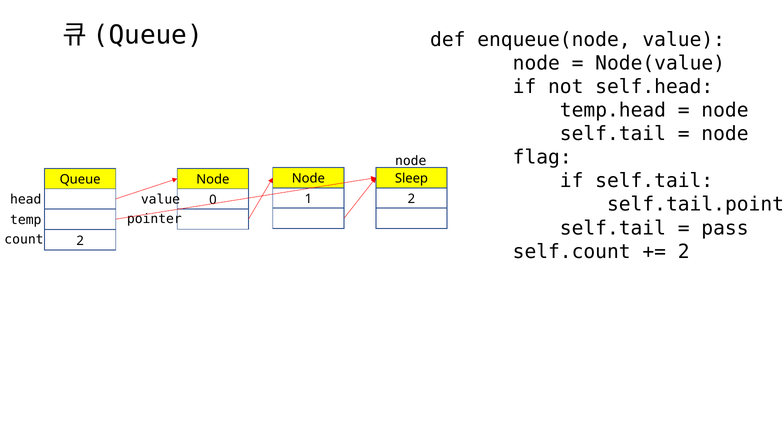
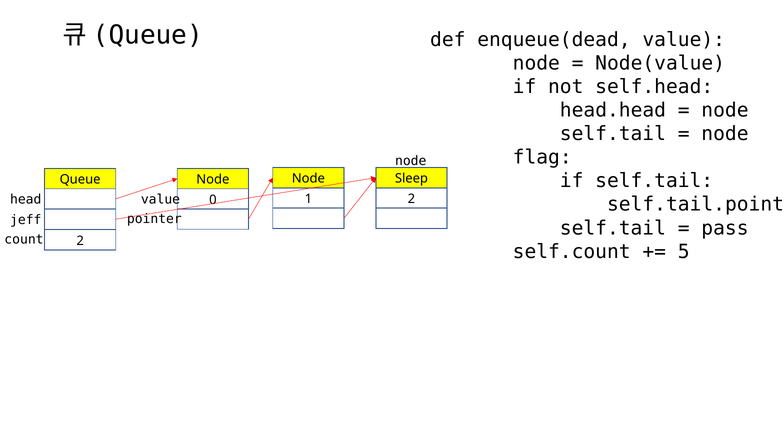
enqueue(node: enqueue(node -> enqueue(dead
temp.head: temp.head -> head.head
temp: temp -> jeff
2 at (684, 252): 2 -> 5
